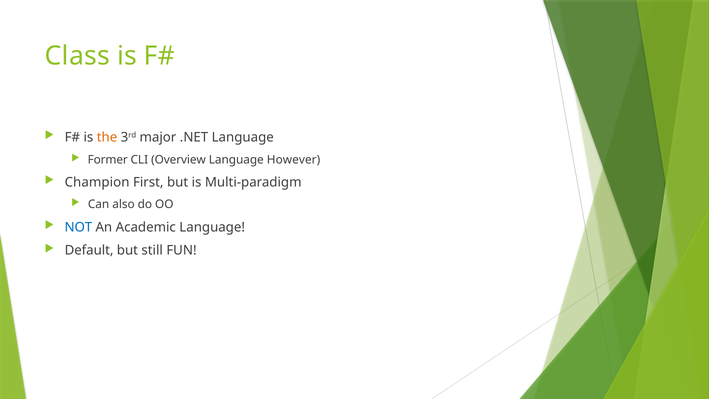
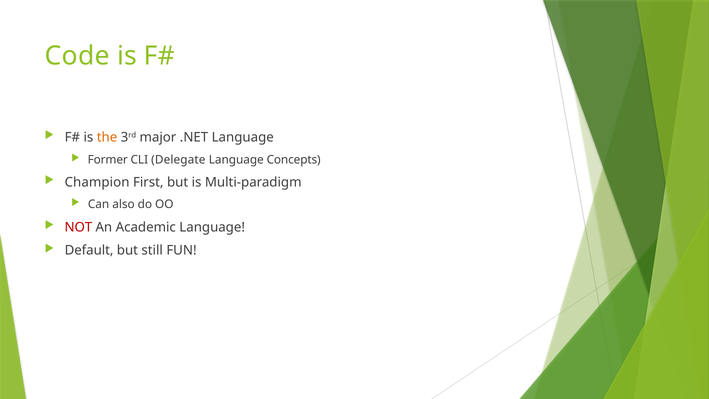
Class: Class -> Code
Overview: Overview -> Delegate
However: However -> Concepts
NOT colour: blue -> red
